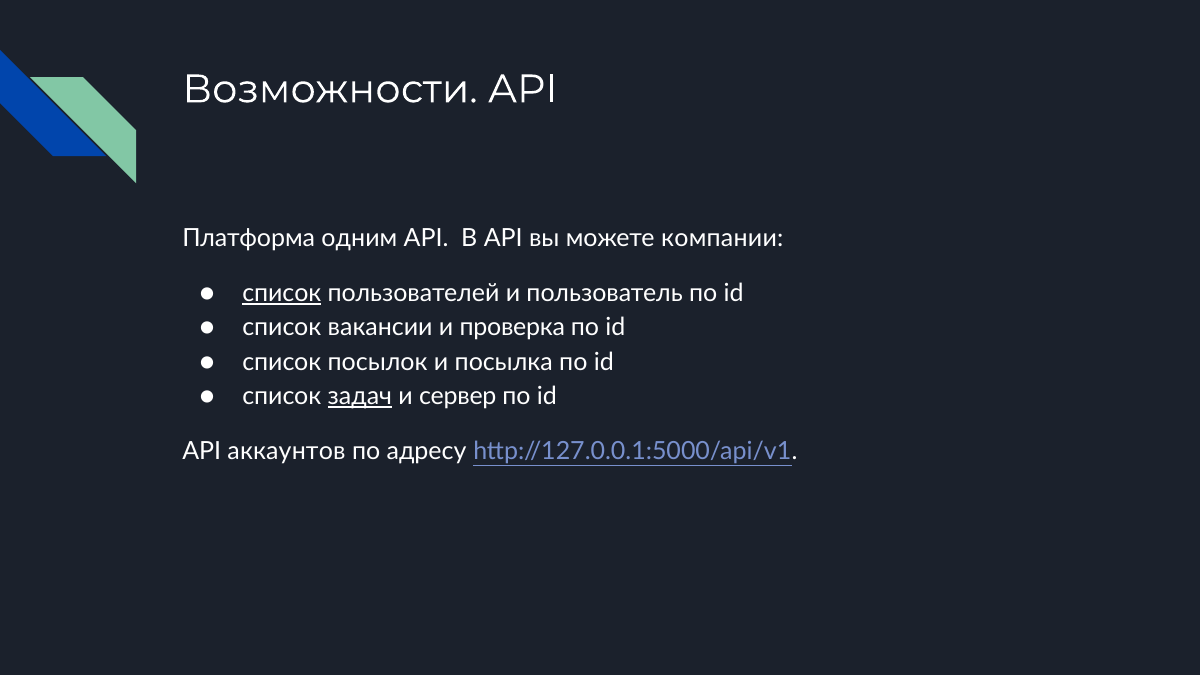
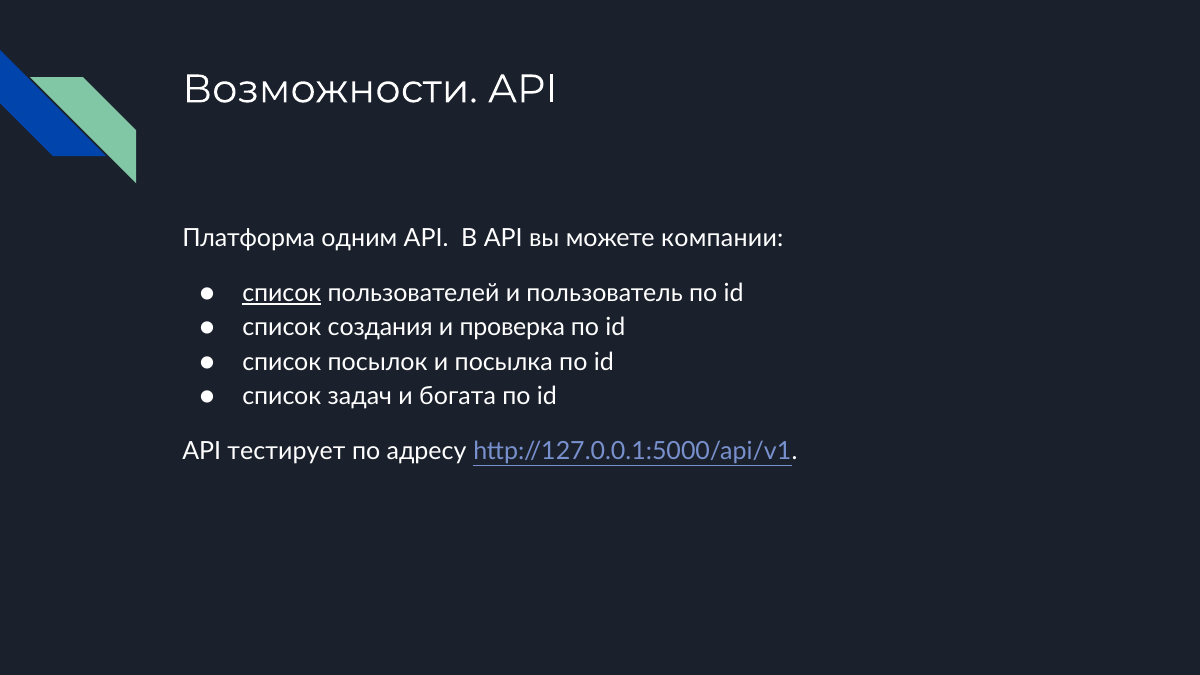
вакансии: вакансии -> создания
задач underline: present -> none
сервер: сервер -> богата
аккаунтов: аккаунтов -> тестирует
